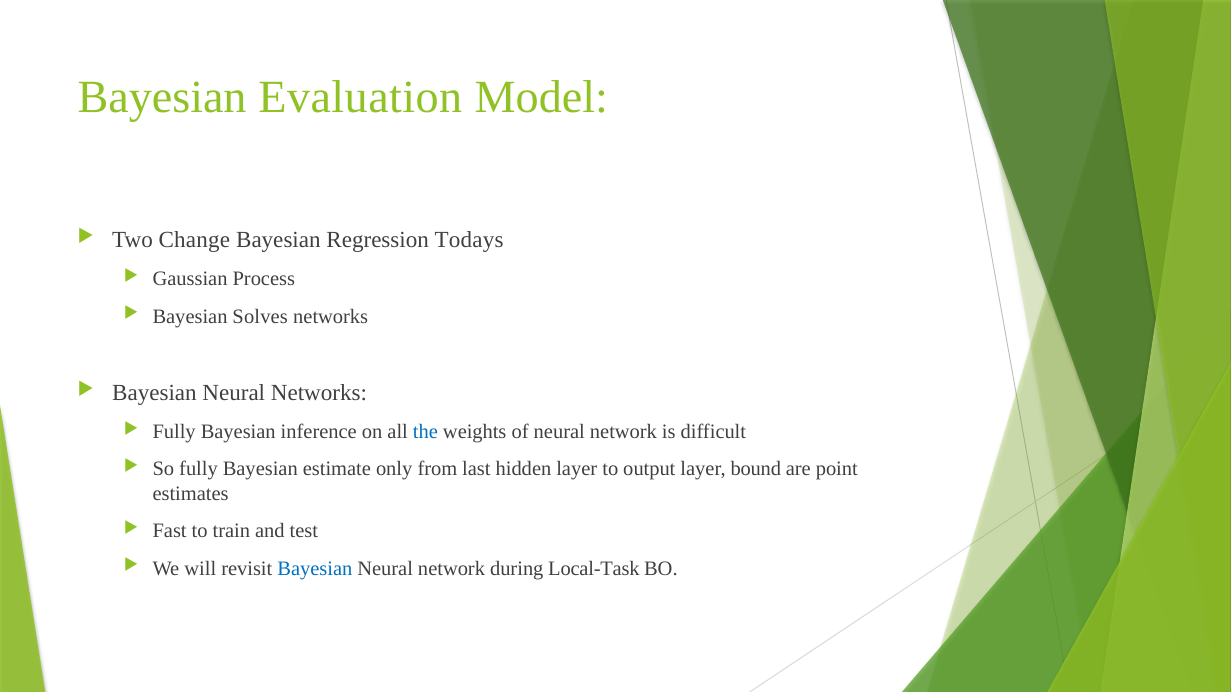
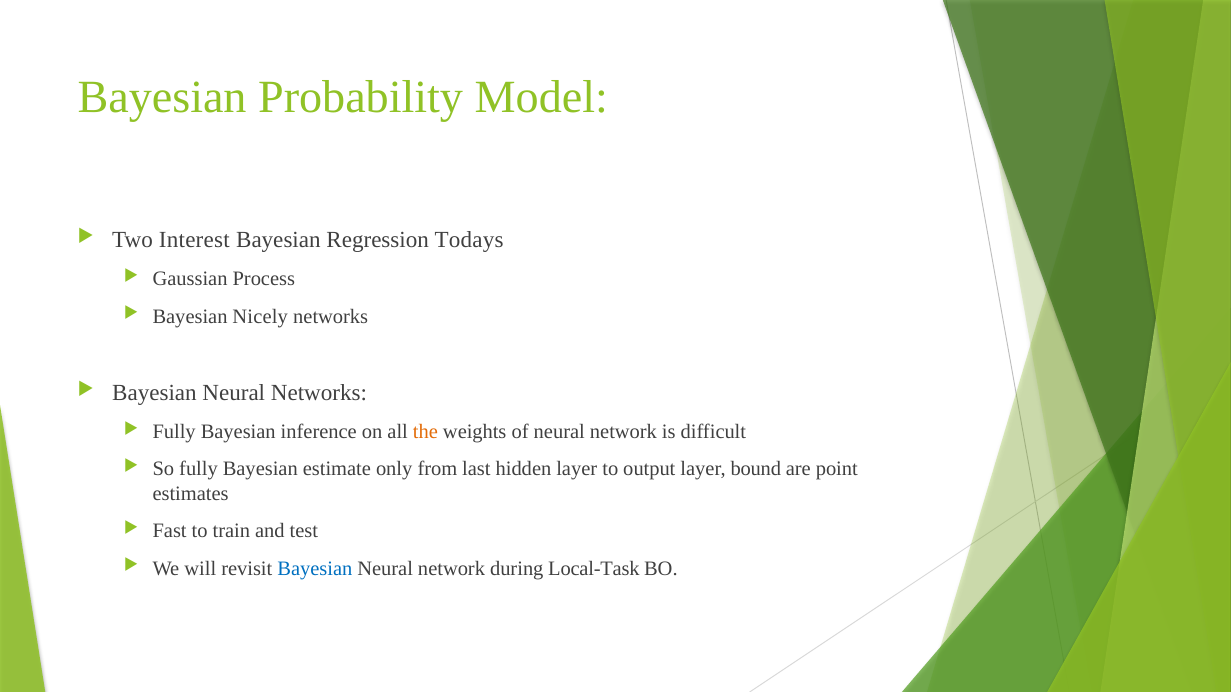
Evaluation: Evaluation -> Probability
Change: Change -> Interest
Solves: Solves -> Nicely
the colour: blue -> orange
